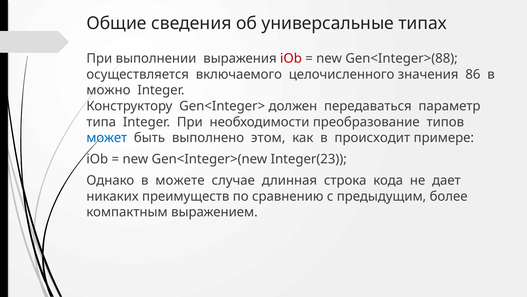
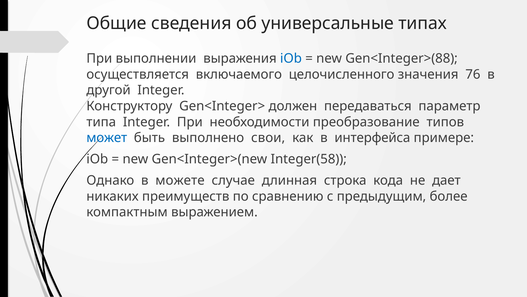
iOb at (291, 59) colour: red -> blue
86: 86 -> 76
можно: можно -> другой
этом: этом -> свои
происходит: происходит -> интерфейса
Integer(23: Integer(23 -> Integer(58
